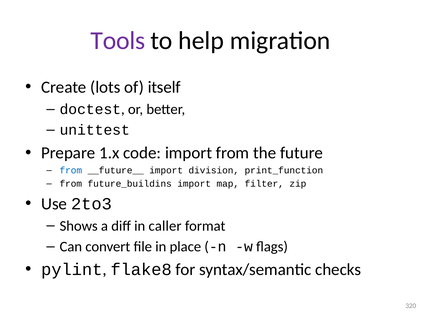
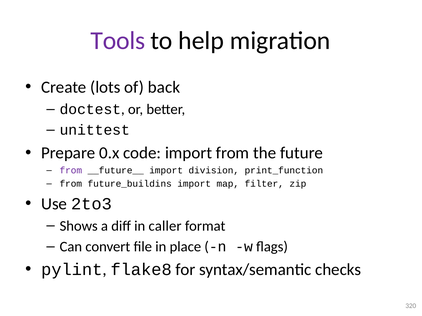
itself: itself -> back
1.x: 1.x -> 0.x
from at (71, 171) colour: blue -> purple
